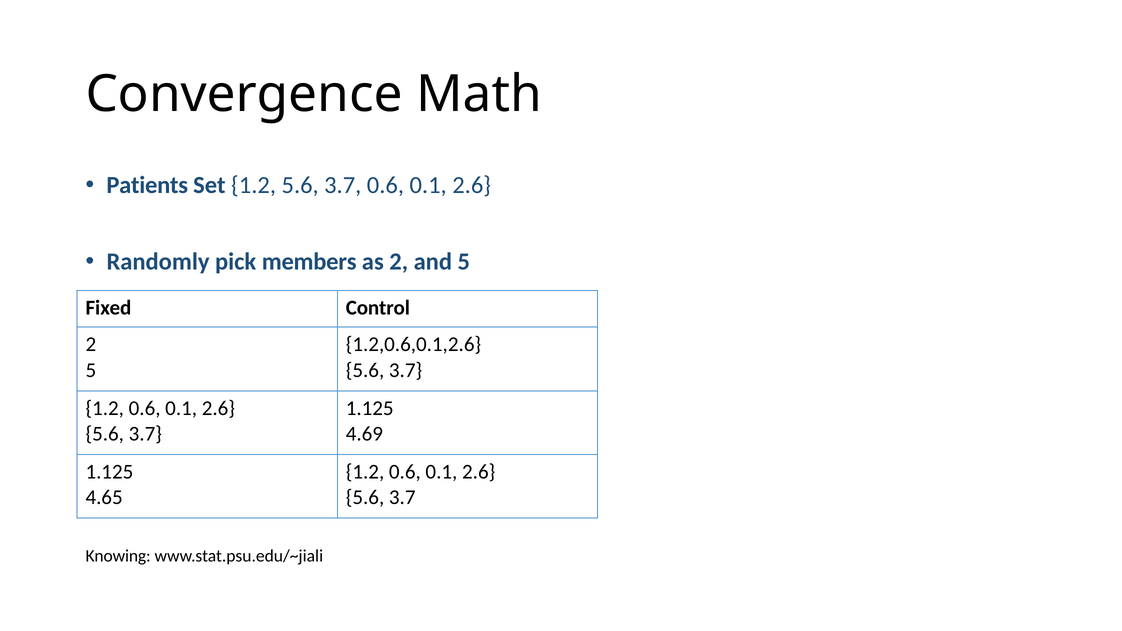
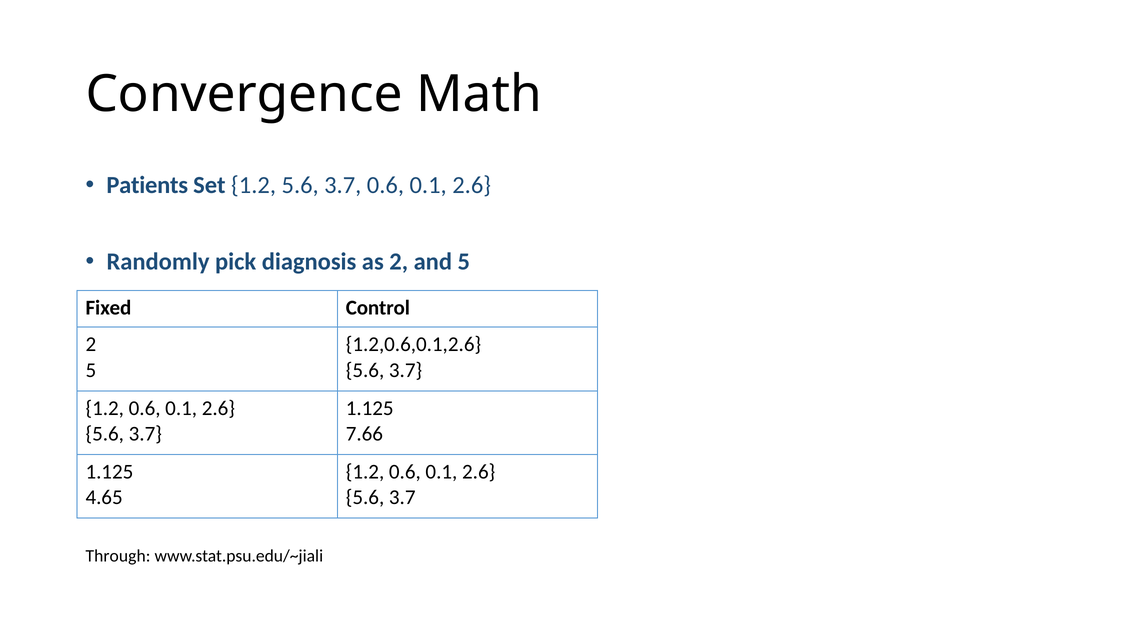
members: members -> diagnosis
4.69: 4.69 -> 7.66
Knowing: Knowing -> Through
